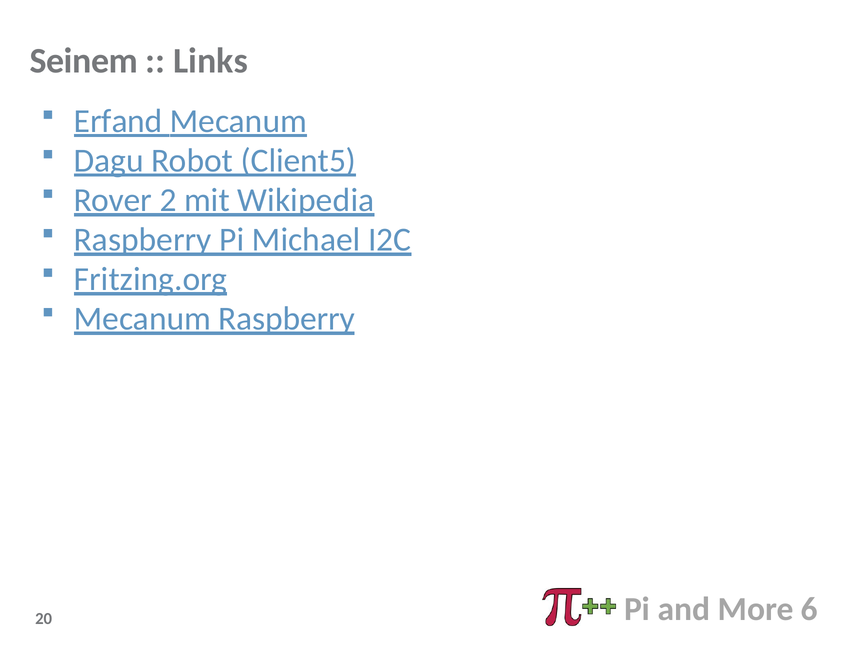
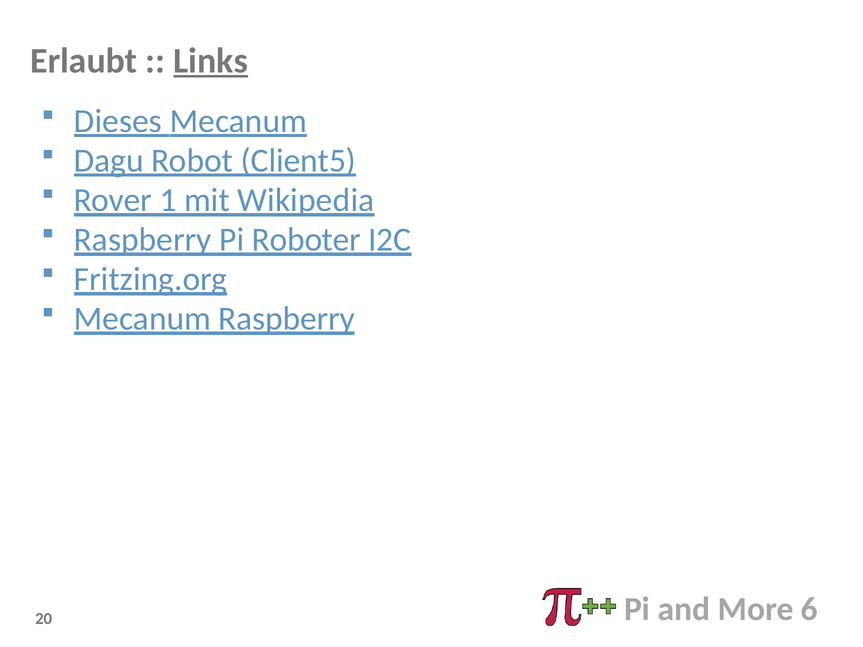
Seinem: Seinem -> Erlaubt
Links underline: none -> present
Erfand: Erfand -> Dieses
2: 2 -> 1
Michael: Michael -> Roboter
